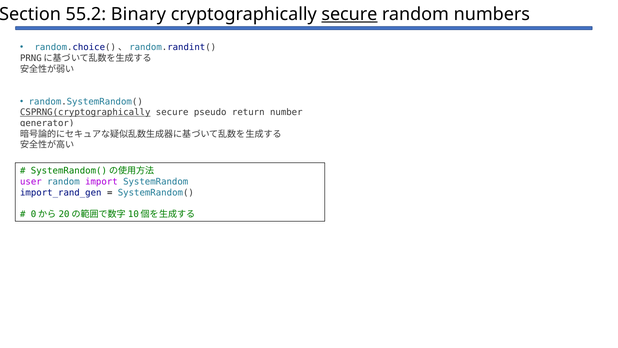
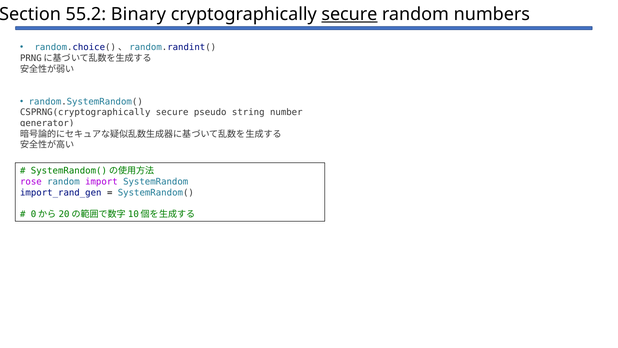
CSPRNG(cryptographically underline: present -> none
return: return -> string
user: user -> rose
